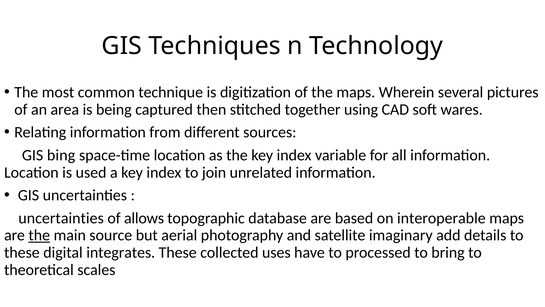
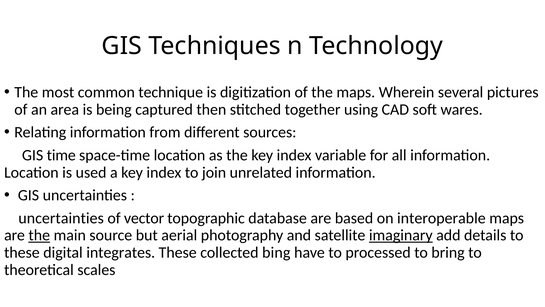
bing: bing -> time
allows: allows -> vector
imaginary underline: none -> present
uses: uses -> bing
